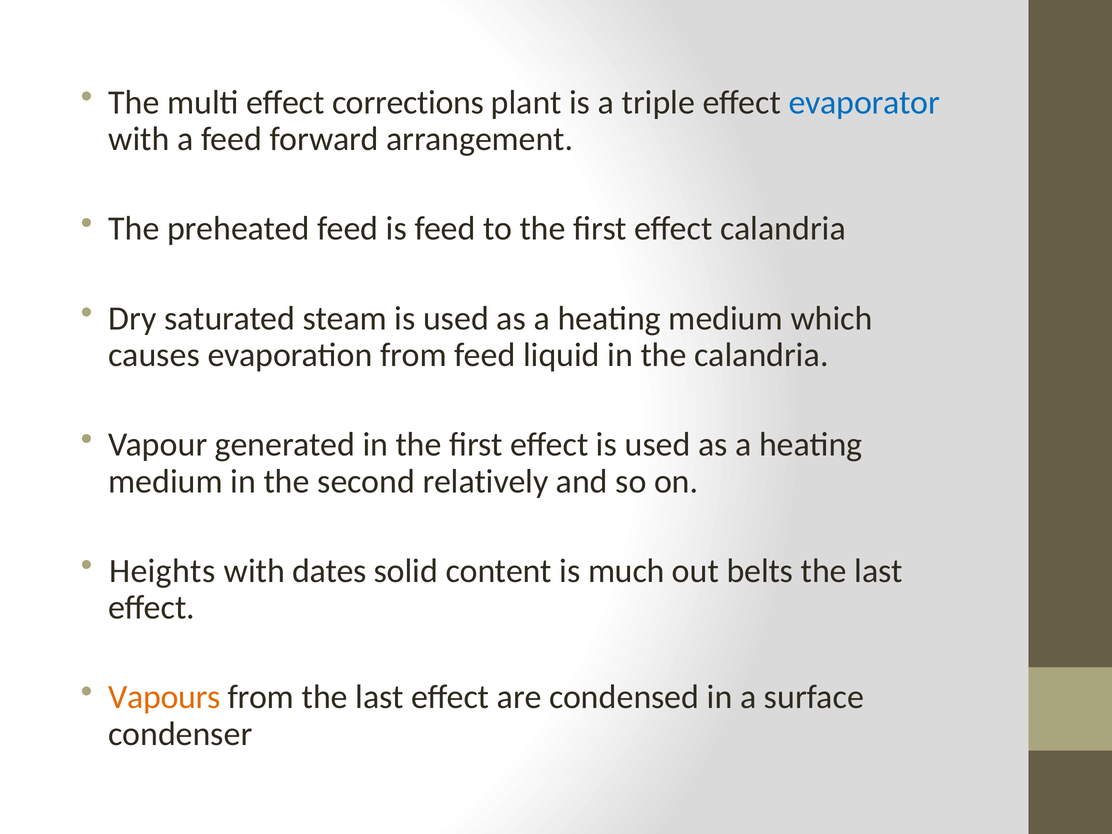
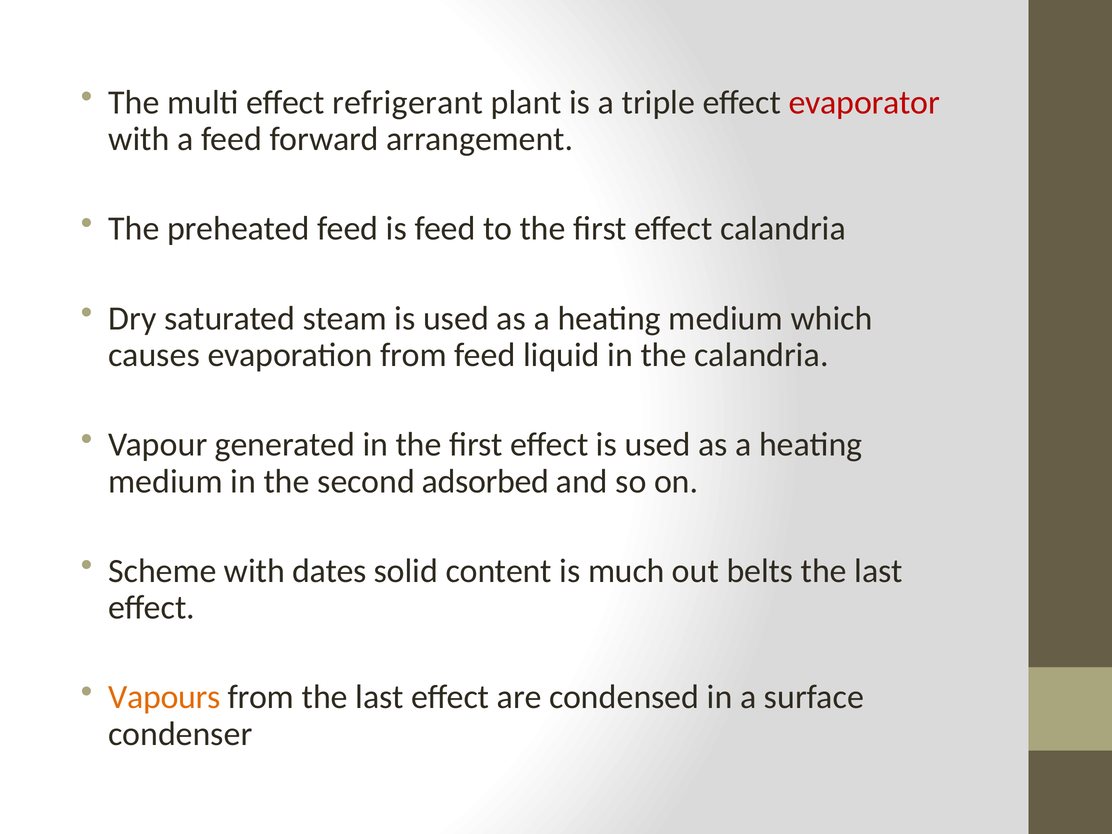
corrections: corrections -> refrigerant
evaporator colour: blue -> red
relatively: relatively -> adsorbed
Heights: Heights -> Scheme
